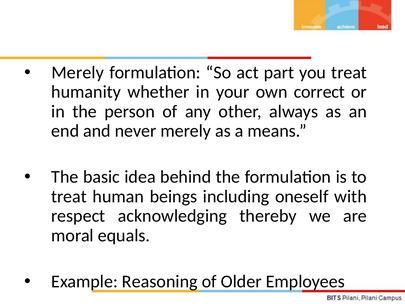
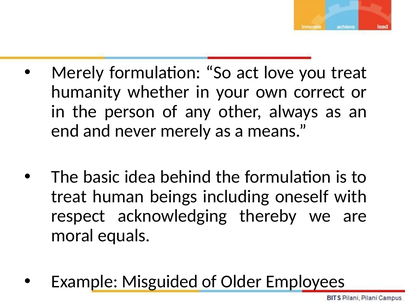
part: part -> love
Reasoning: Reasoning -> Misguided
